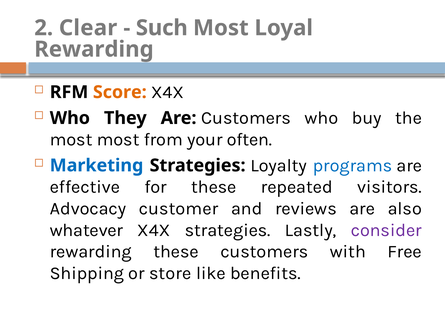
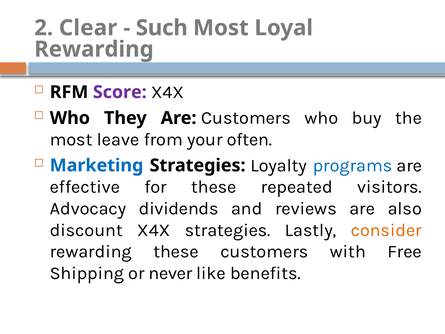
Score colour: orange -> purple
most most: most -> leave
customer: customer -> dividends
whatever: whatever -> discount
consider colour: purple -> orange
store: store -> never
